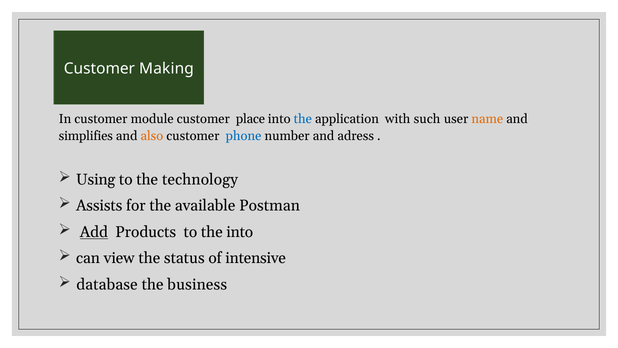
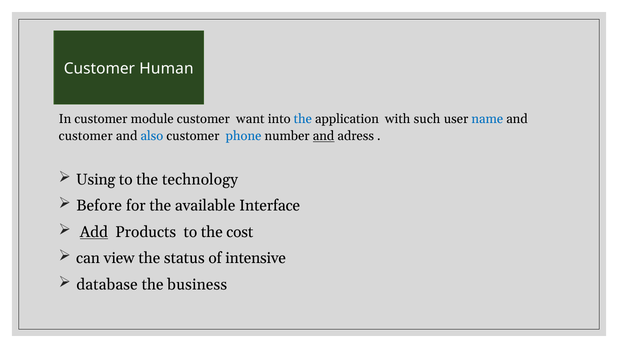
Making: Making -> Human
place: place -> want
name colour: orange -> blue
simplifies at (86, 136): simplifies -> customer
also colour: orange -> blue
and at (324, 136) underline: none -> present
Assists: Assists -> Before
Postman: Postman -> Interface
the into: into -> cost
